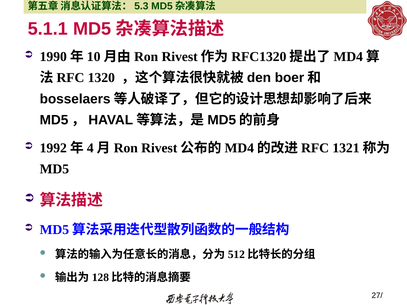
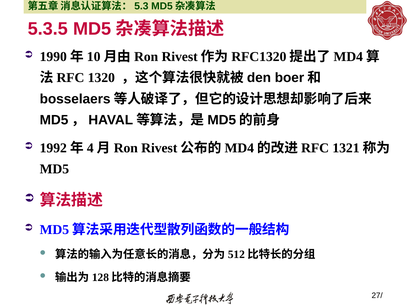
5.1.1: 5.1.1 -> 5.3.5
